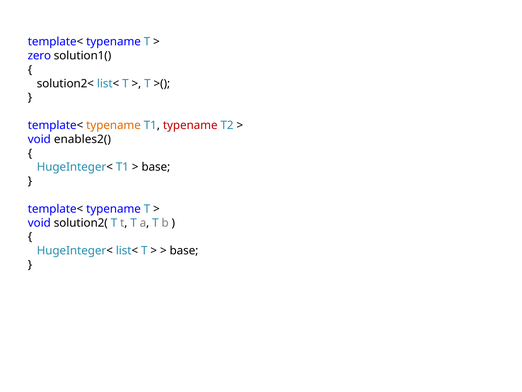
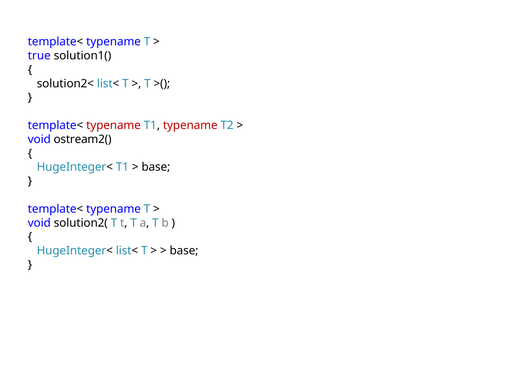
zero: zero -> true
typename at (114, 125) colour: orange -> red
enables2(: enables2( -> ostream2(
